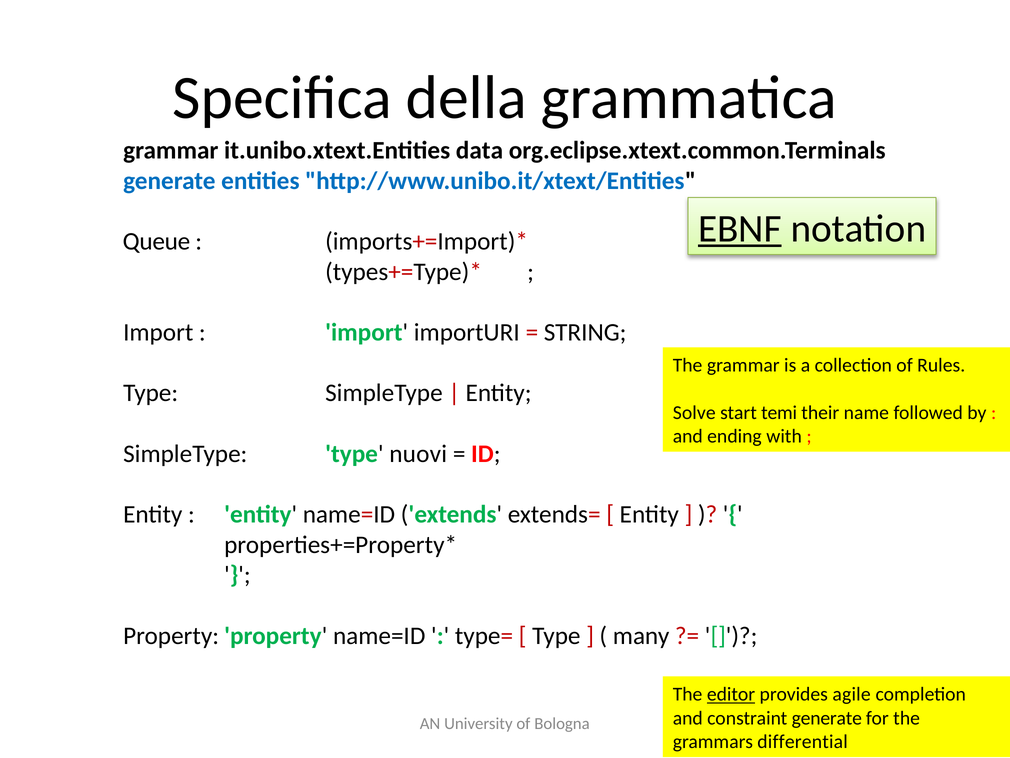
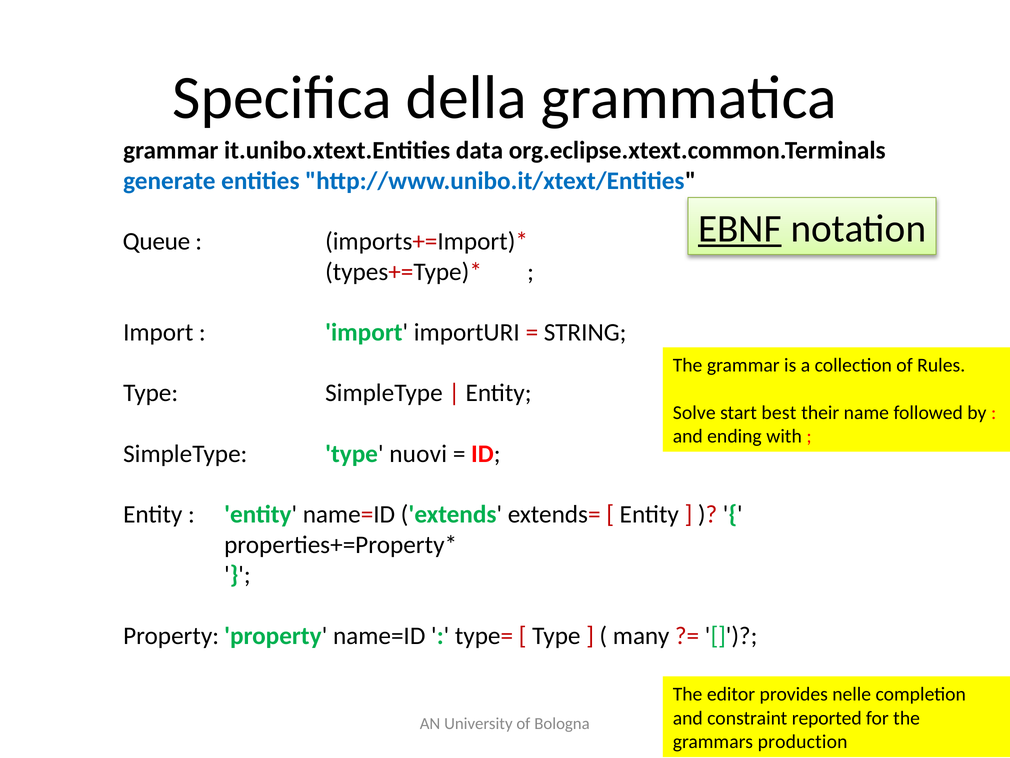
temi: temi -> best
editor underline: present -> none
agile: agile -> nelle
constraint generate: generate -> reported
differential: differential -> production
